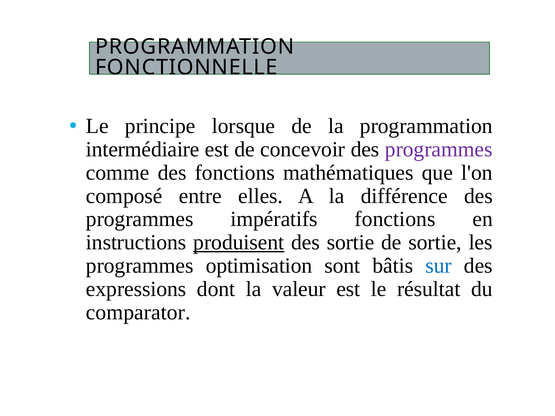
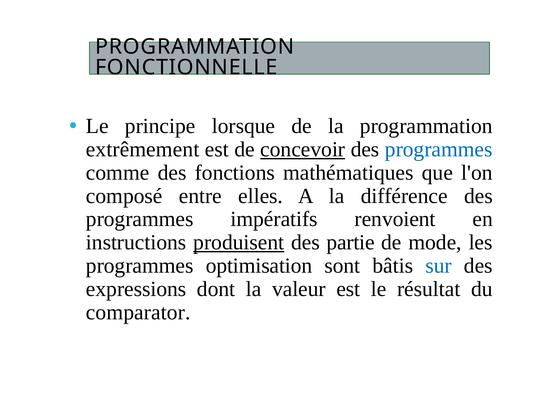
intermédiaire: intermédiaire -> extrêmement
concevoir underline: none -> present
programmes at (439, 150) colour: purple -> blue
impératifs fonctions: fonctions -> renvoient
des sortie: sortie -> partie
de sortie: sortie -> mode
